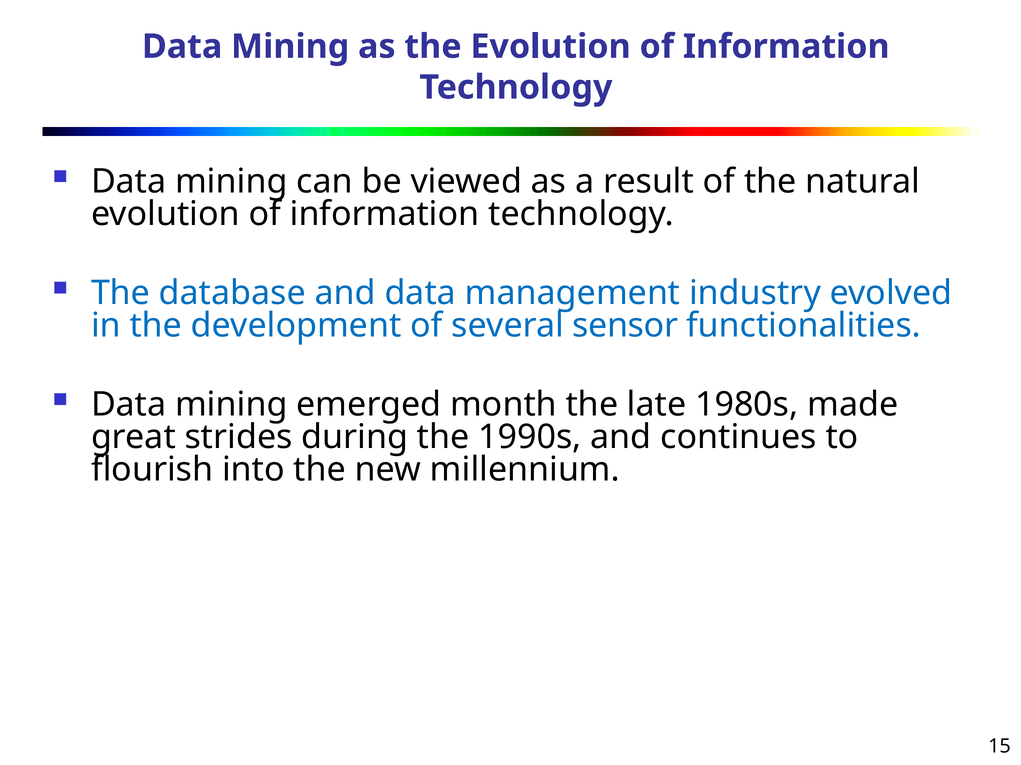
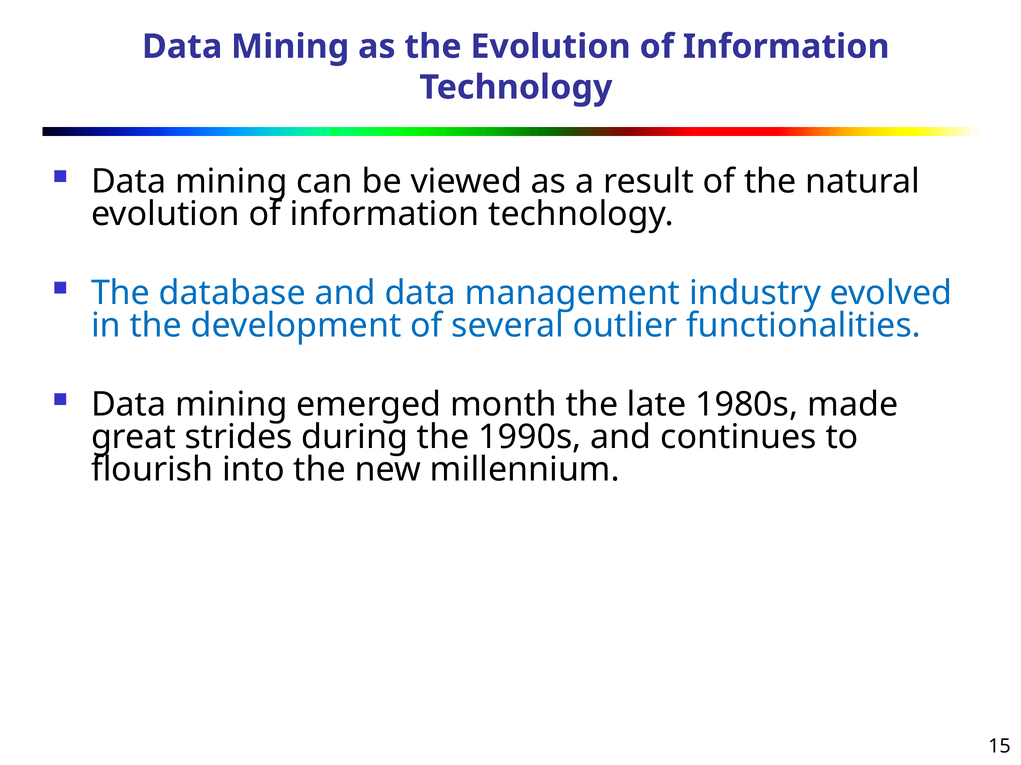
sensor: sensor -> outlier
